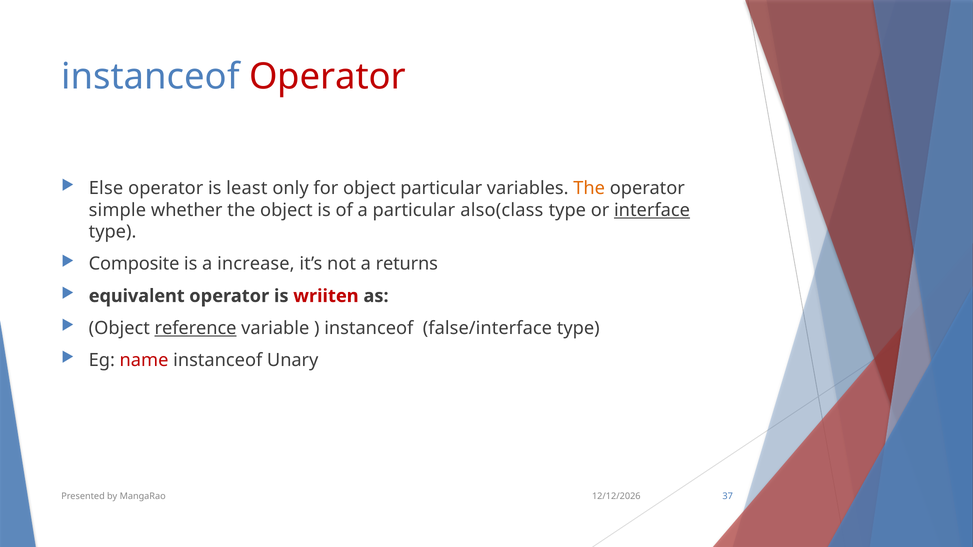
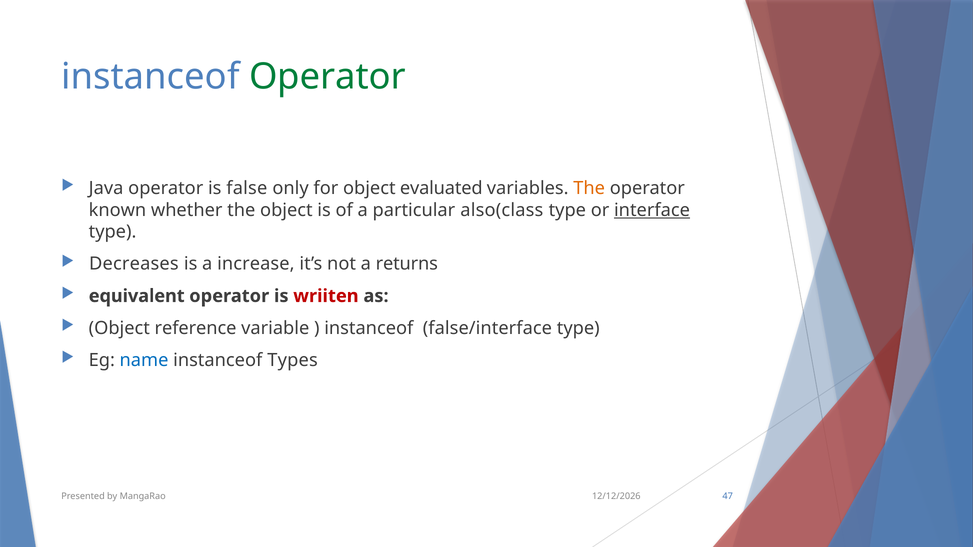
Operator at (327, 77) colour: red -> green
Else: Else -> Java
least: least -> false
object particular: particular -> evaluated
simple: simple -> known
Composite: Composite -> Decreases
reference underline: present -> none
name colour: red -> blue
Unary: Unary -> Types
37: 37 -> 47
